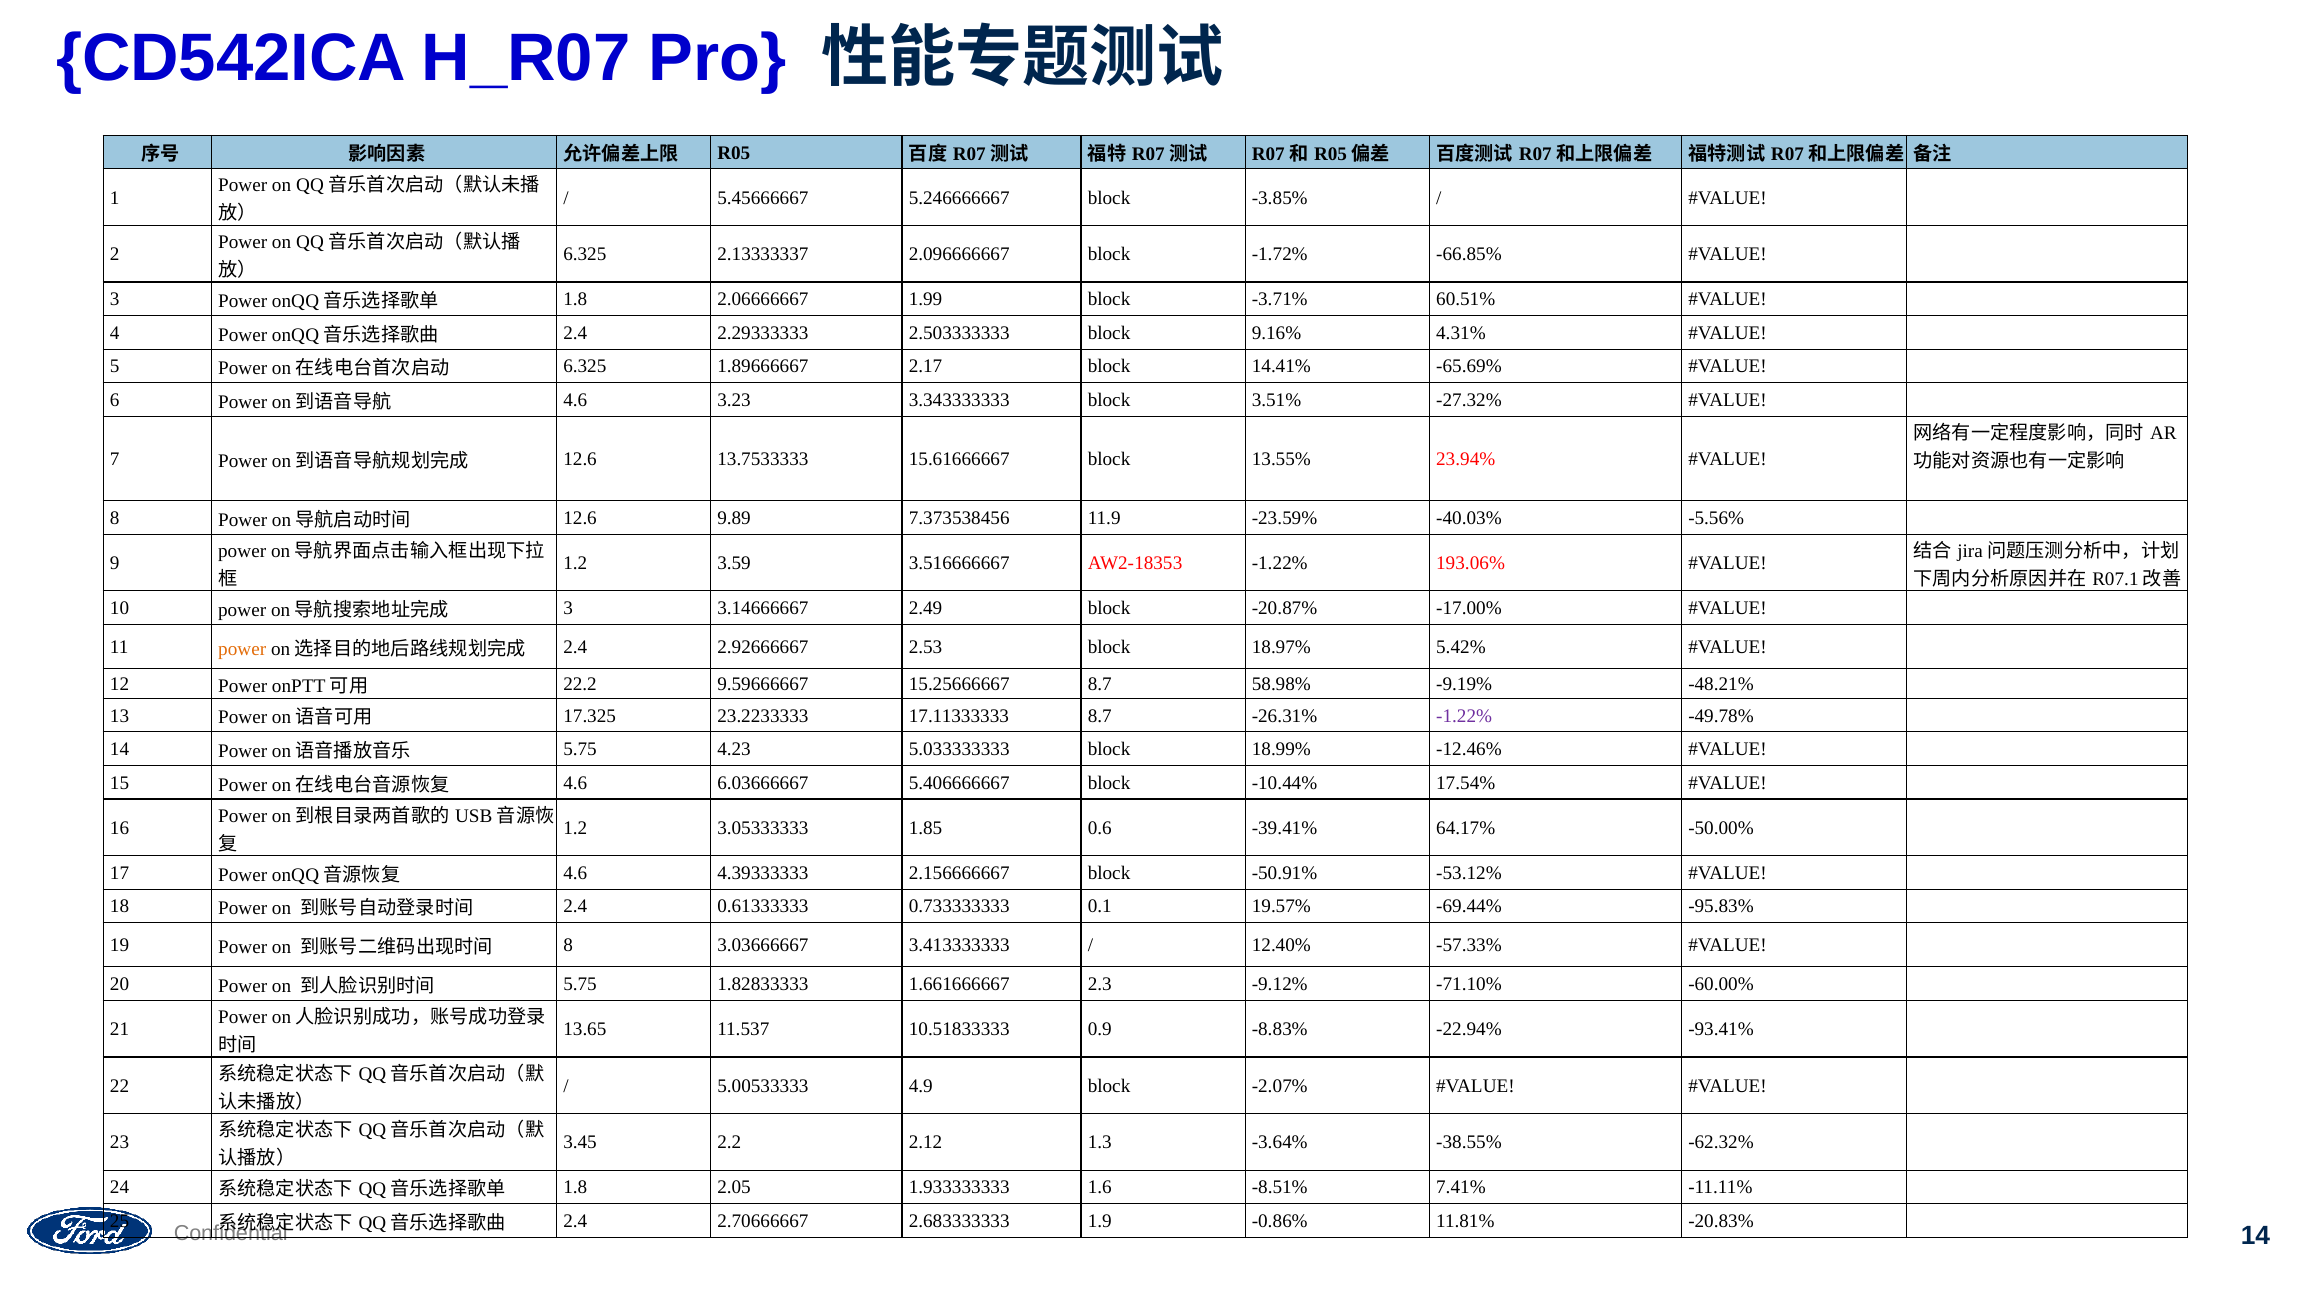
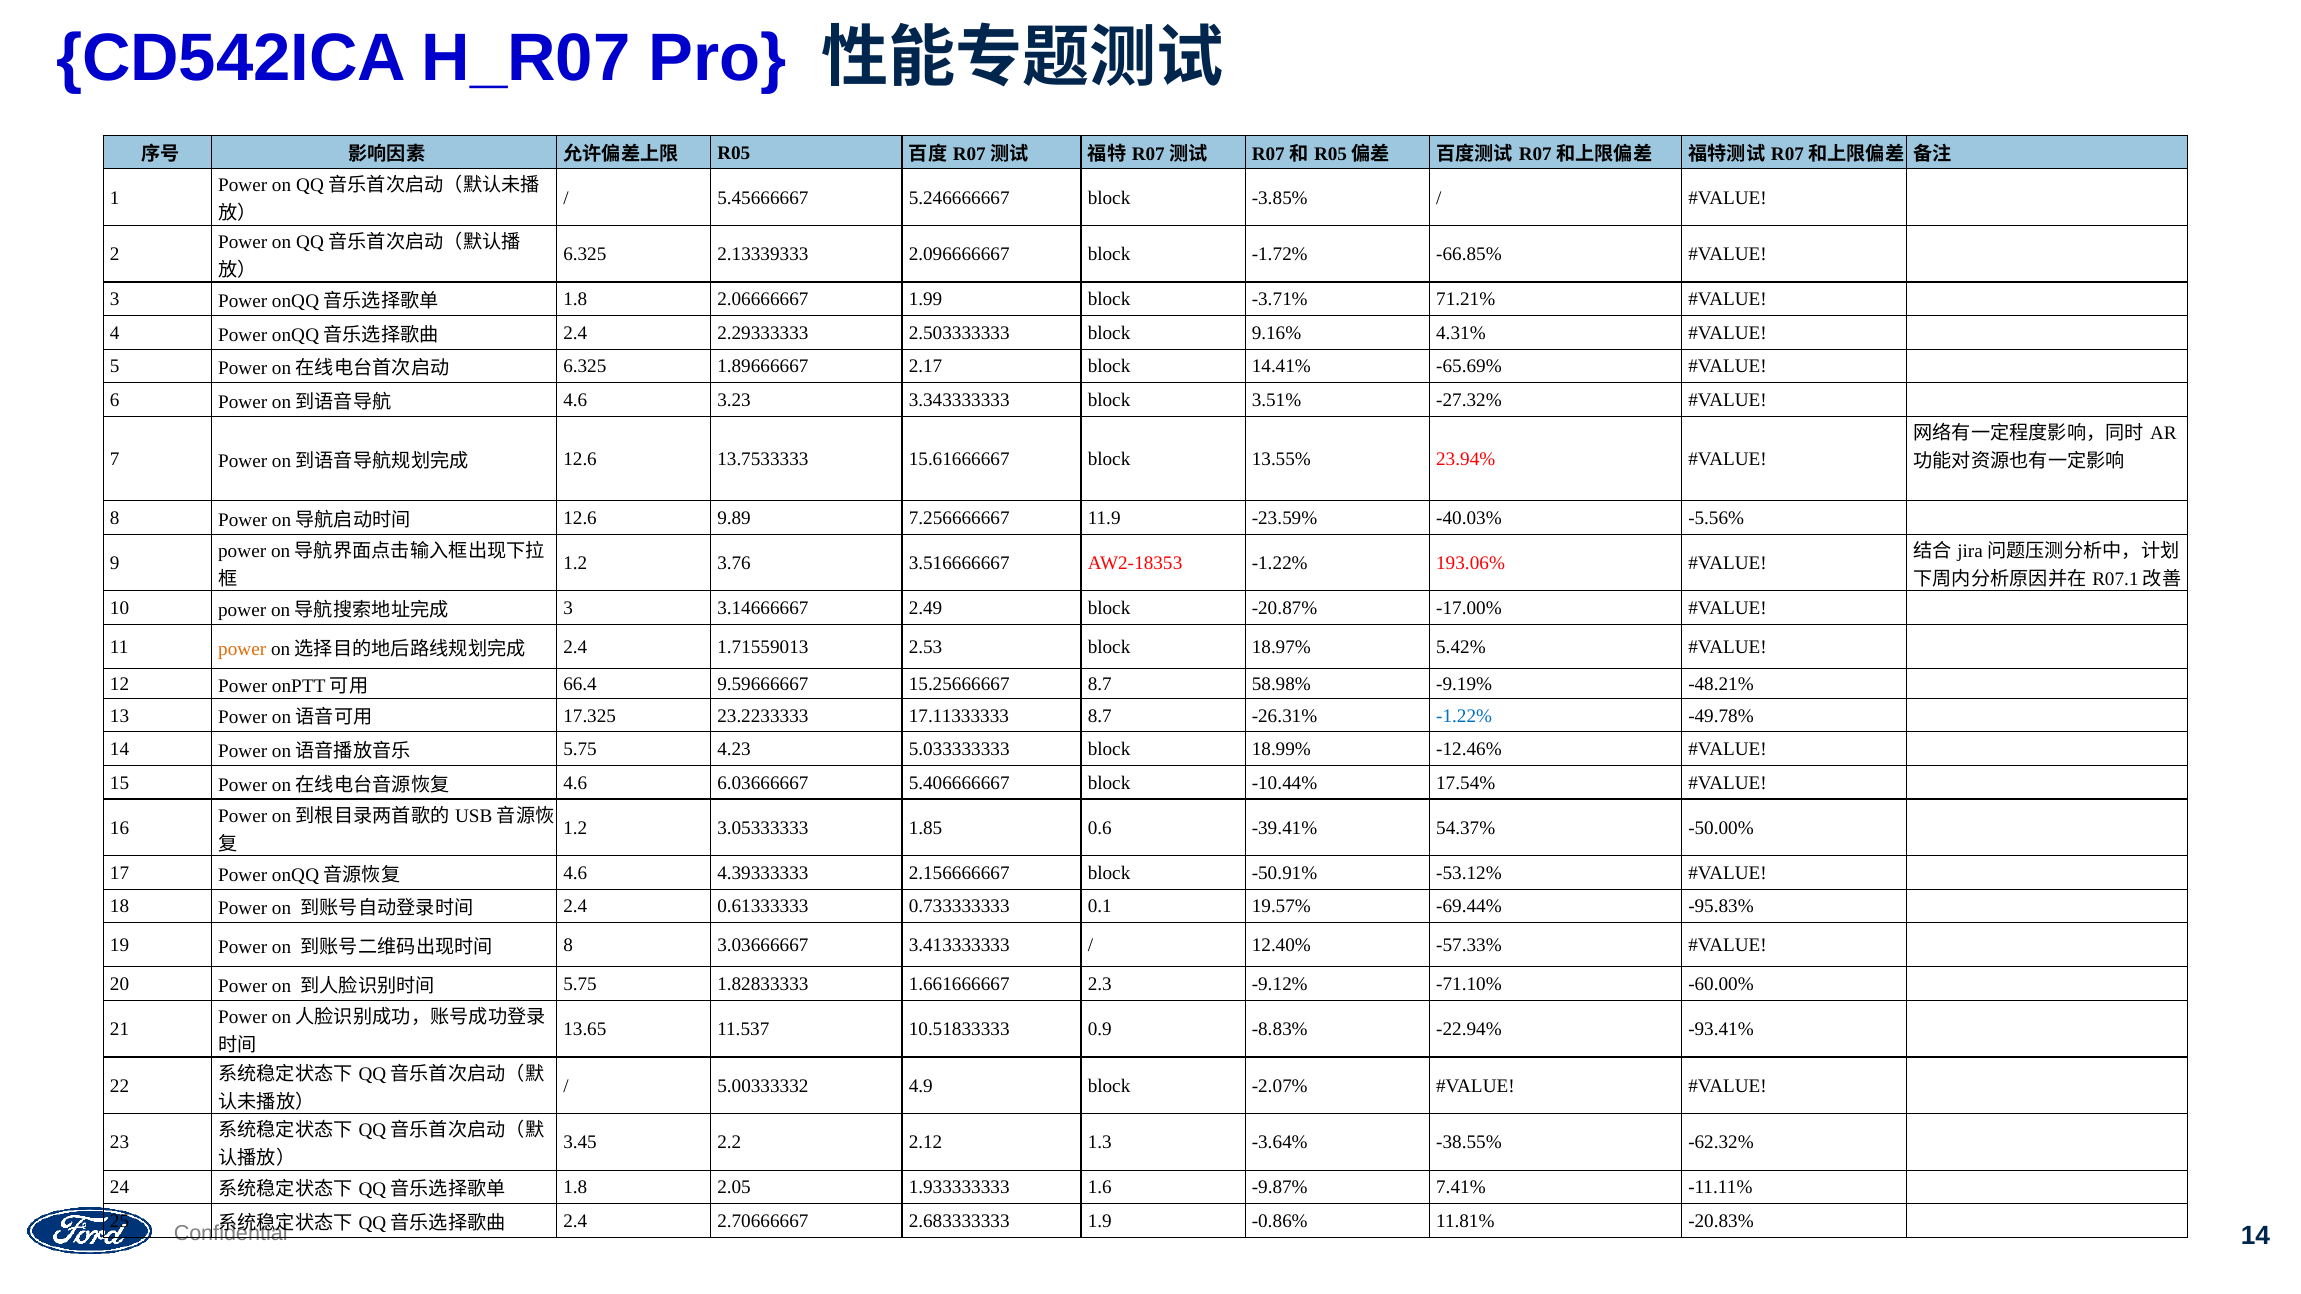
2.13333337: 2.13333337 -> 2.13339333
60.51%: 60.51% -> 71.21%
7.373538456: 7.373538456 -> 7.256666667
3.59: 3.59 -> 3.76
2.92666667: 2.92666667 -> 1.71559013
22.2: 22.2 -> 66.4
-1.22% at (1464, 716) colour: purple -> blue
64.17%: 64.17% -> 54.37%
5.00533333: 5.00533333 -> 5.00333332
-8.51%: -8.51% -> -9.87%
